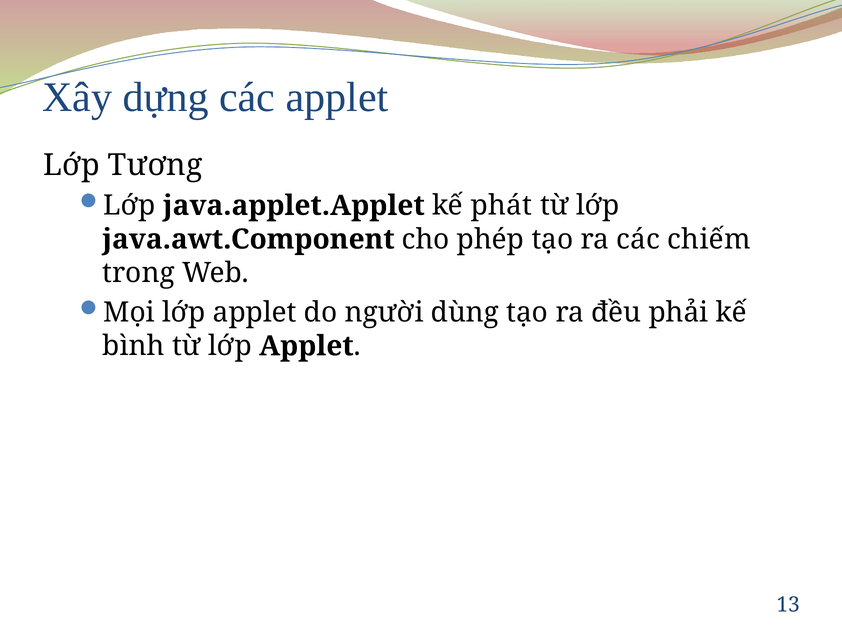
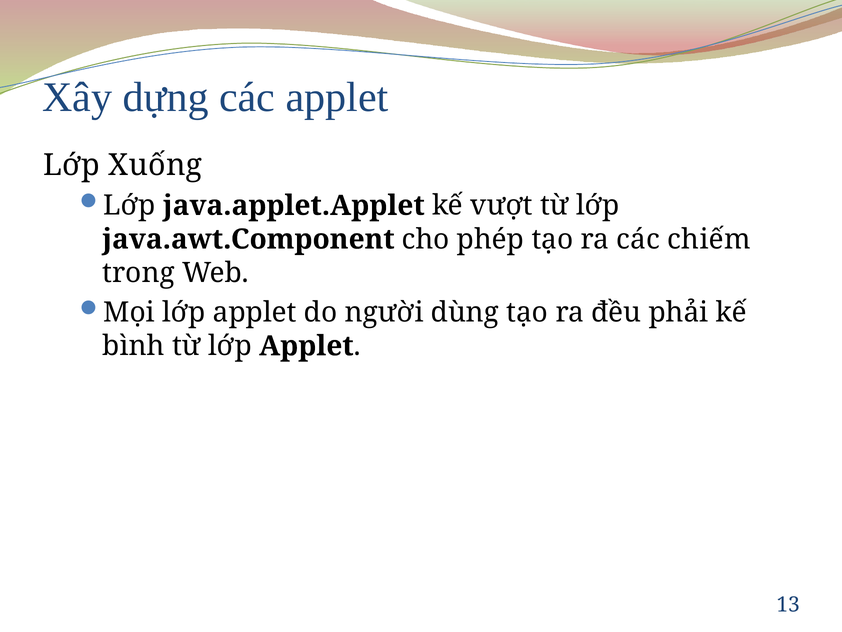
Tương: Tương -> Xuống
phát: phát -> vượt
